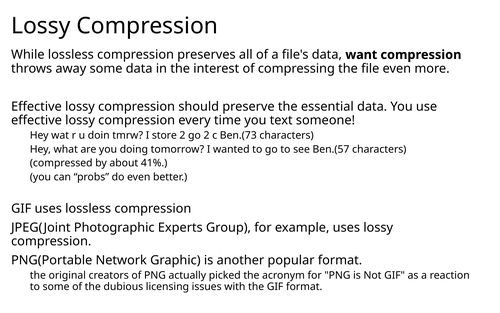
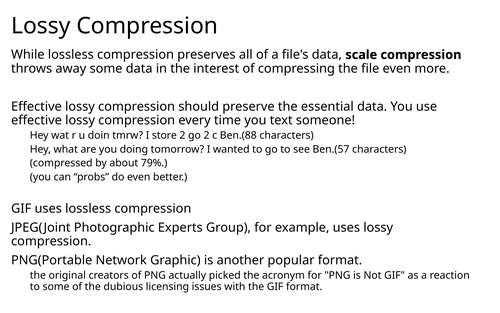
want: want -> scale
Ben.(73: Ben.(73 -> Ben.(88
41%: 41% -> 79%
